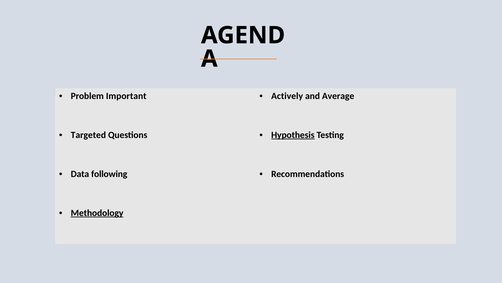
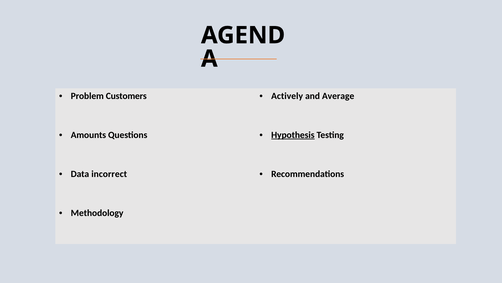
Important: Important -> Customers
Targeted: Targeted -> Amounts
following: following -> incorrect
Methodology underline: present -> none
